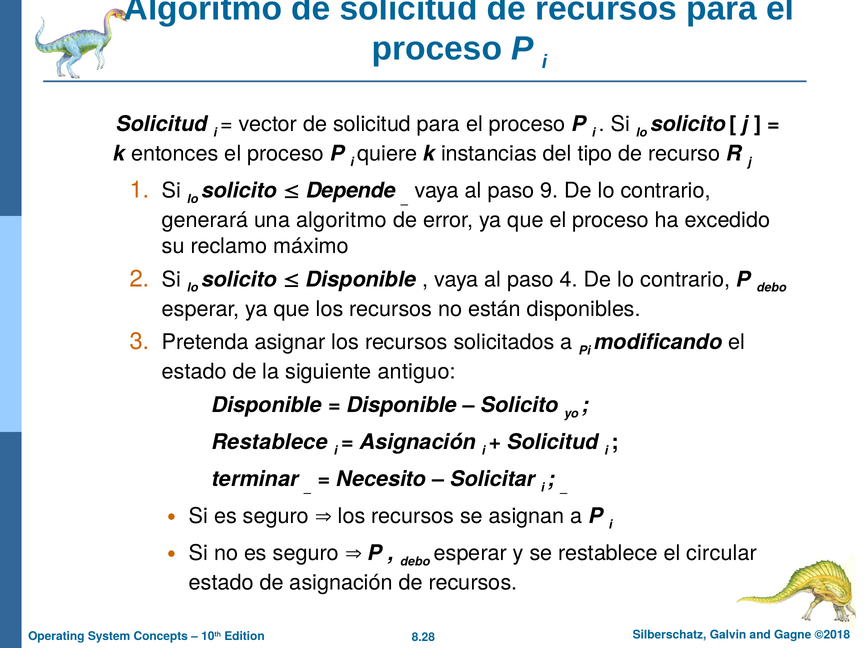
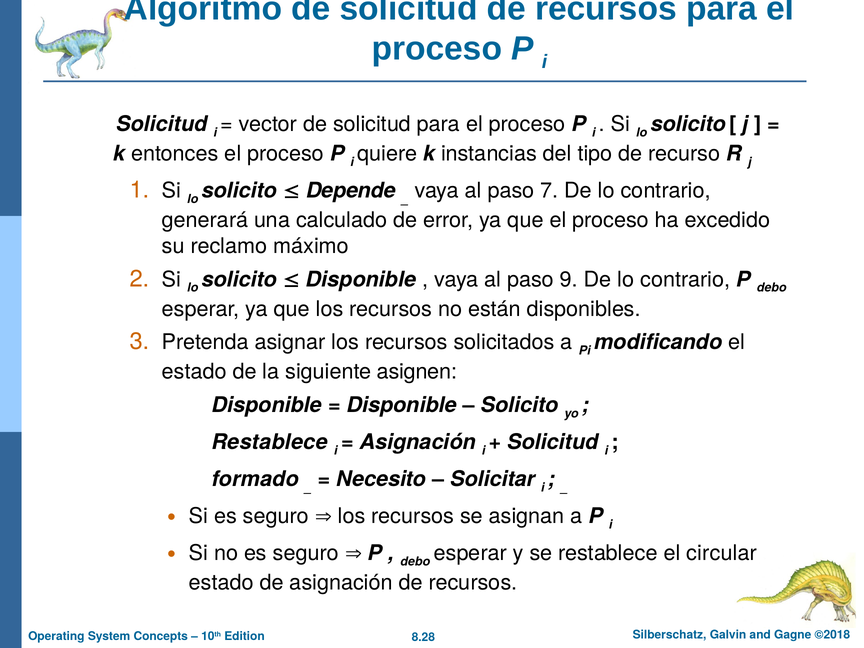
9: 9 -> 7
una algoritmo: algoritmo -> calculado
4: 4 -> 9
antiguo: antiguo -> asignen
terminar: terminar -> formado
